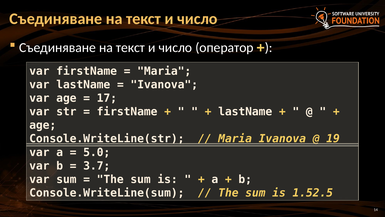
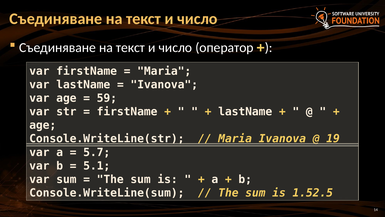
17: 17 -> 59
5.0: 5.0 -> 5.7
3.7: 3.7 -> 5.1
